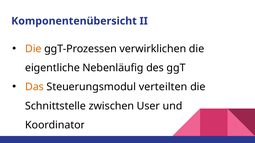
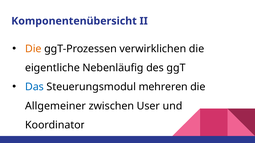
Das colour: orange -> blue
verteilten: verteilten -> mehreren
Schnittstelle: Schnittstelle -> Allgemeiner
